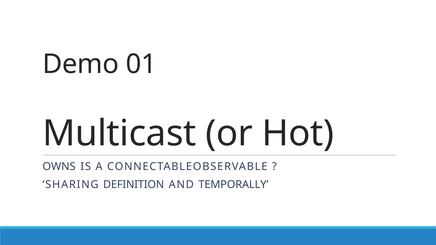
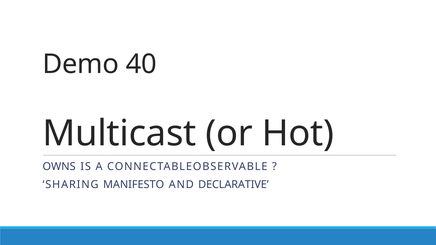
01: 01 -> 40
DEFINITION: DEFINITION -> MANIFESTO
TEMPORALLY: TEMPORALLY -> DECLARATIVE
